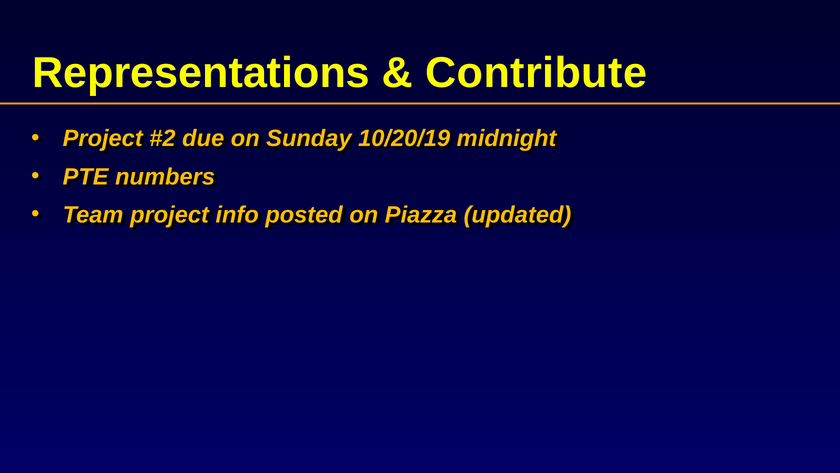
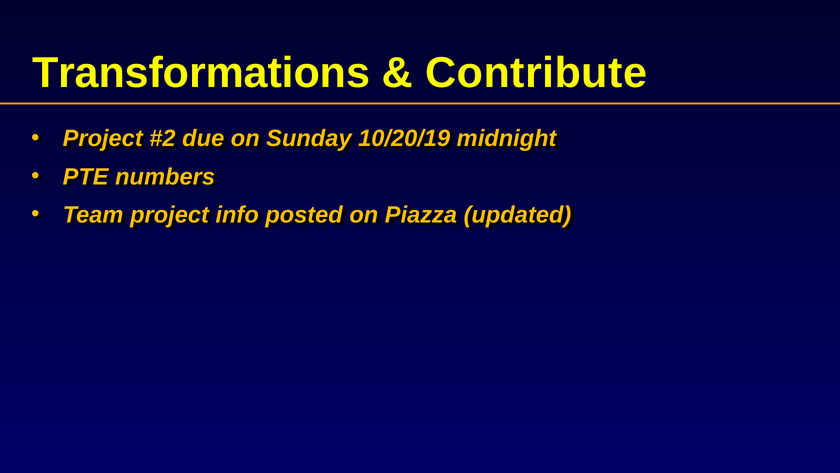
Representations: Representations -> Transformations
